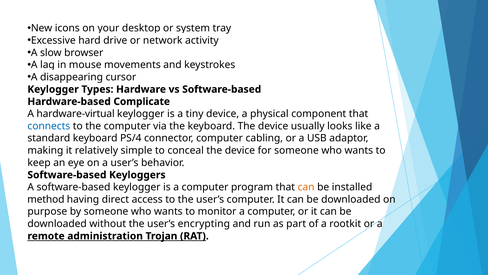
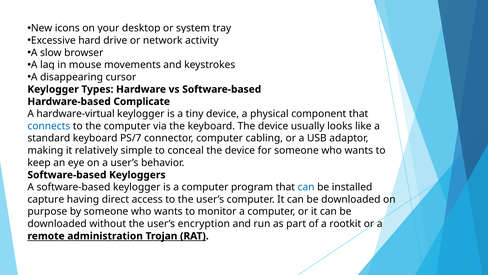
PS/4: PS/4 -> PS/7
can at (306, 187) colour: orange -> blue
method: method -> capture
encrypting: encrypting -> encryption
